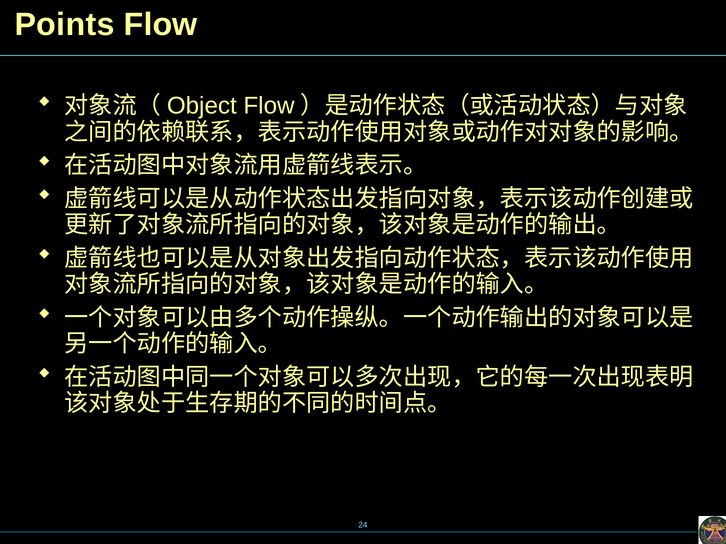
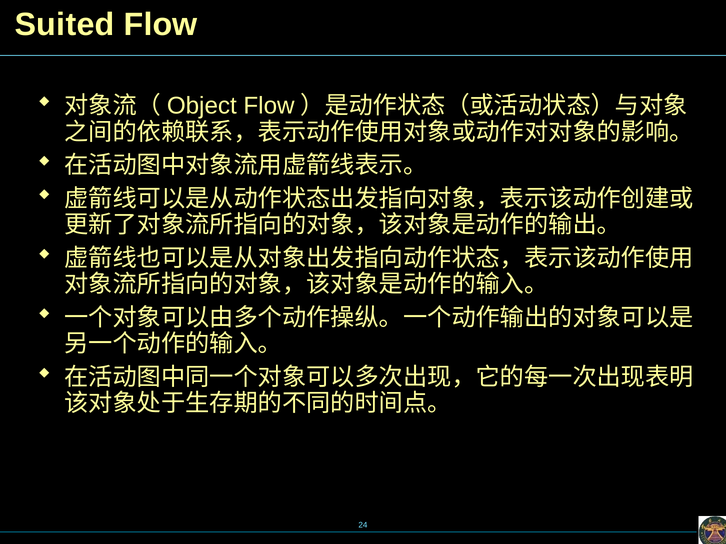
Points: Points -> Suited
